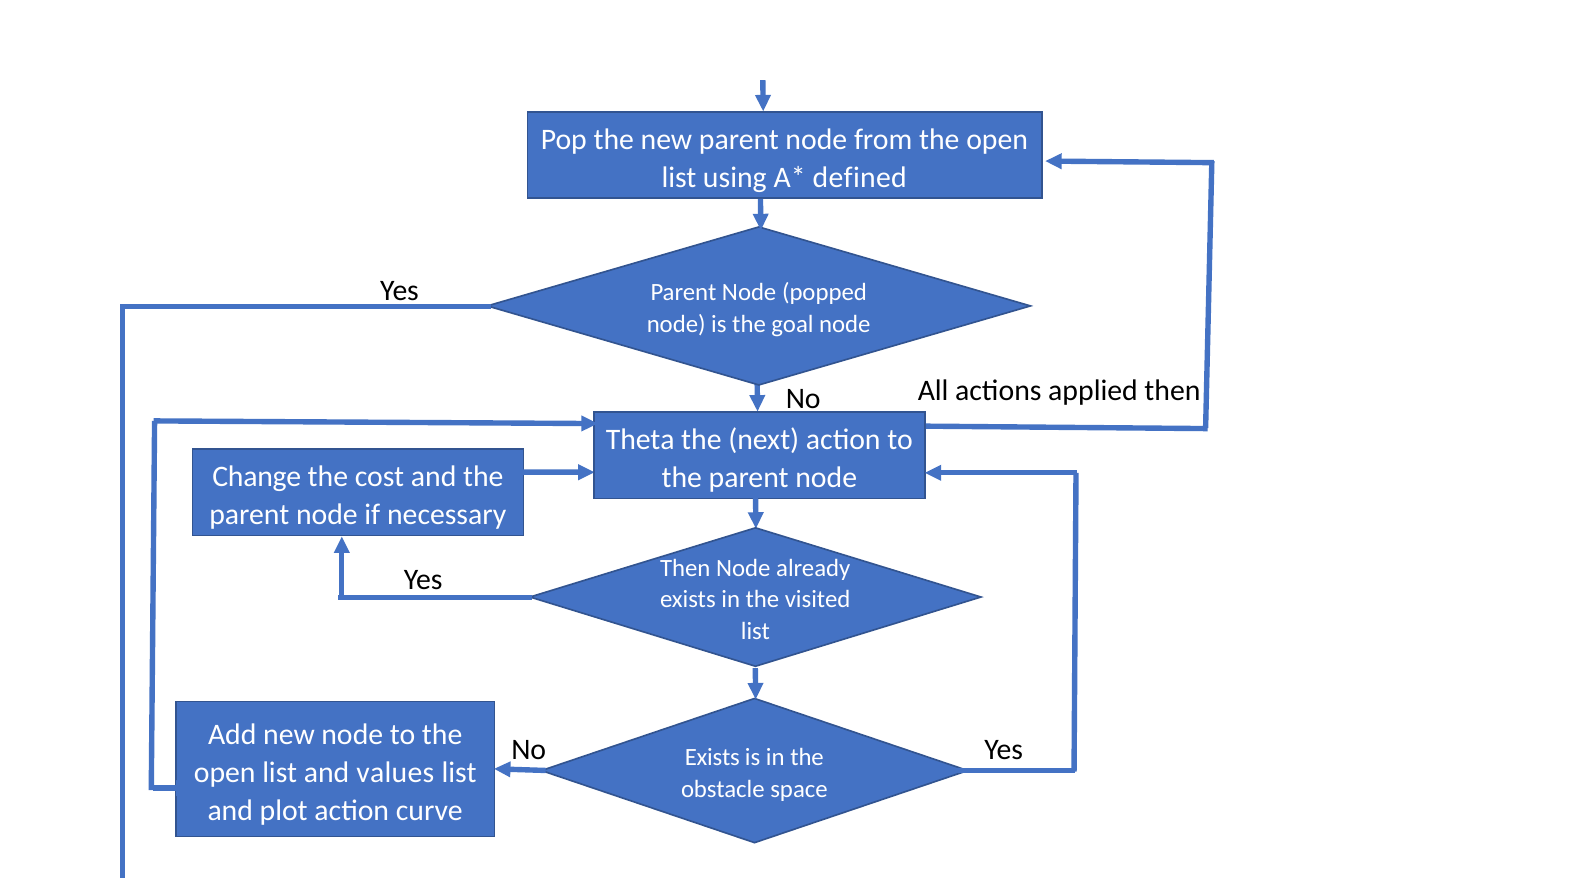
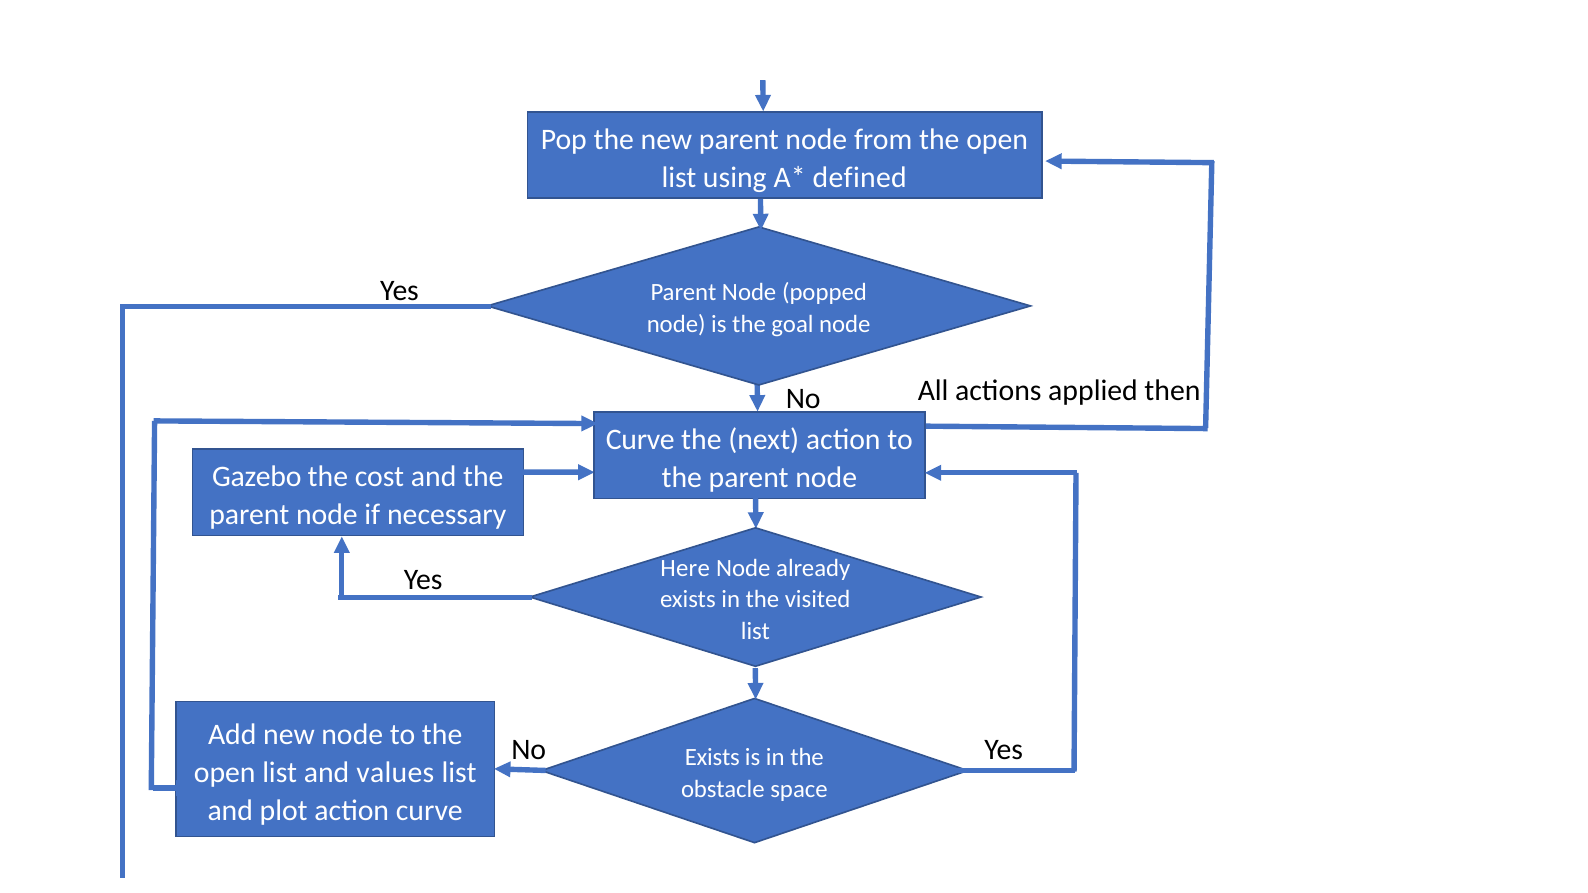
Theta at (640, 440): Theta -> Curve
Change: Change -> Gazebo
Then at (685, 568): Then -> Here
